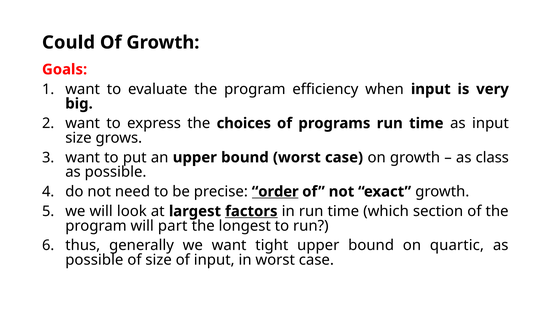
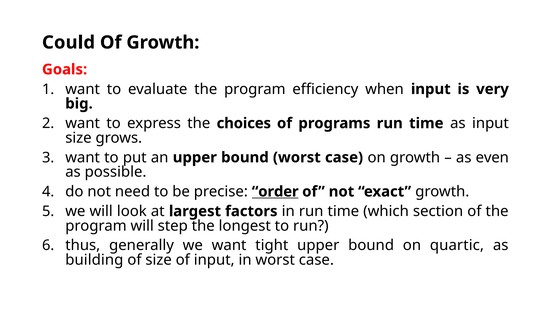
class: class -> even
factors underline: present -> none
part: part -> step
possible at (94, 260): possible -> building
